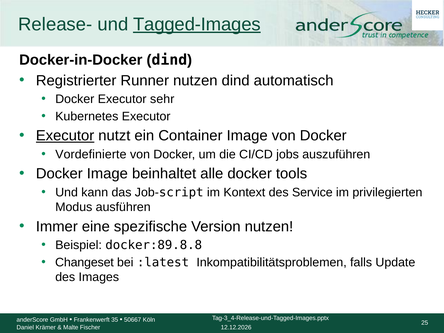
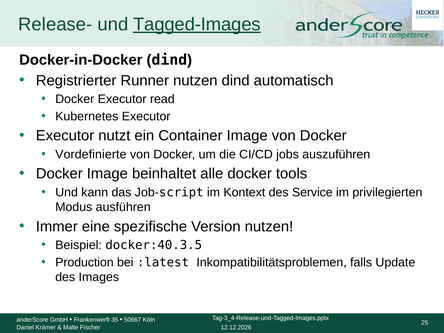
sehr: sehr -> read
Executor at (65, 136) underline: present -> none
docker:89.8.8: docker:89.8.8 -> docker:40.3.5
Changeset: Changeset -> Production
